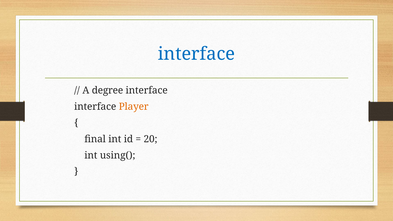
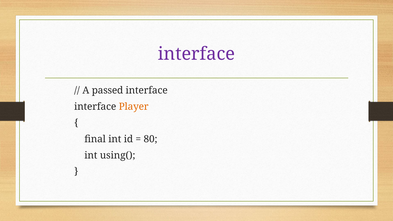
interface at (196, 54) colour: blue -> purple
degree: degree -> passed
20: 20 -> 80
